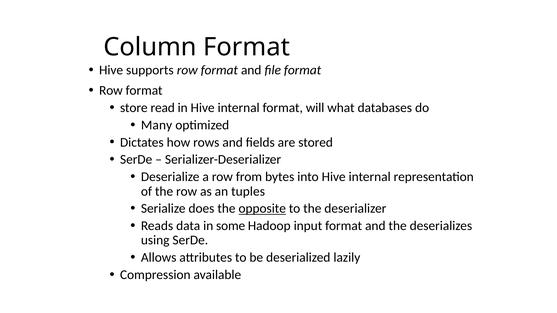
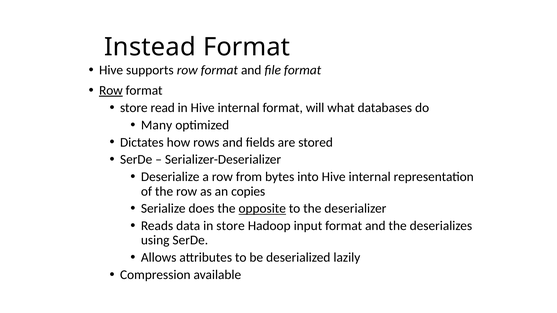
Column: Column -> Instead
Row at (111, 91) underline: none -> present
tuples: tuples -> copies
in some: some -> store
